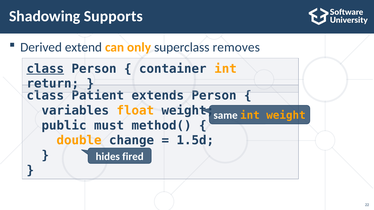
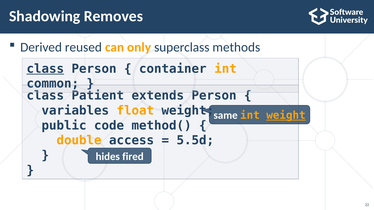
Supports: Supports -> Removes
extend: extend -> reused
removes: removes -> methods
return: return -> common
weight at (286, 116) underline: none -> present
must: must -> code
change: change -> access
1.5d: 1.5d -> 5.5d
